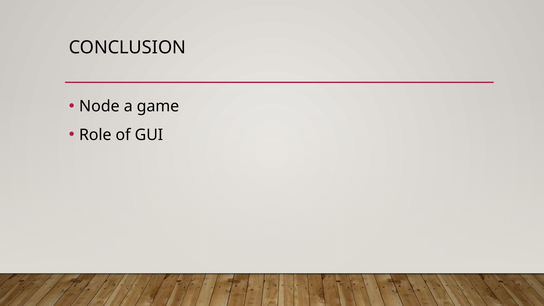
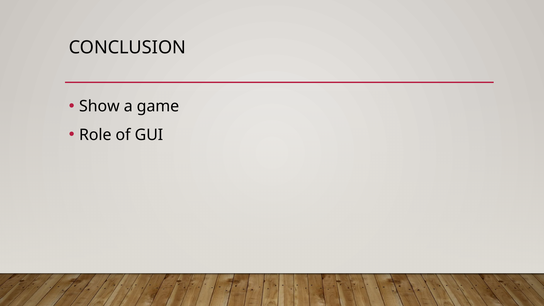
Node: Node -> Show
